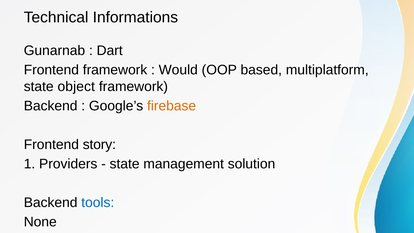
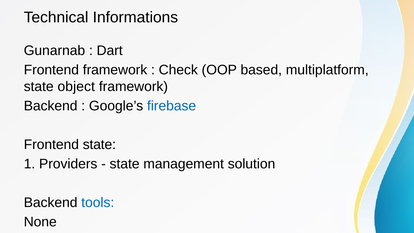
Would: Would -> Check
firebase colour: orange -> blue
Frontend story: story -> state
